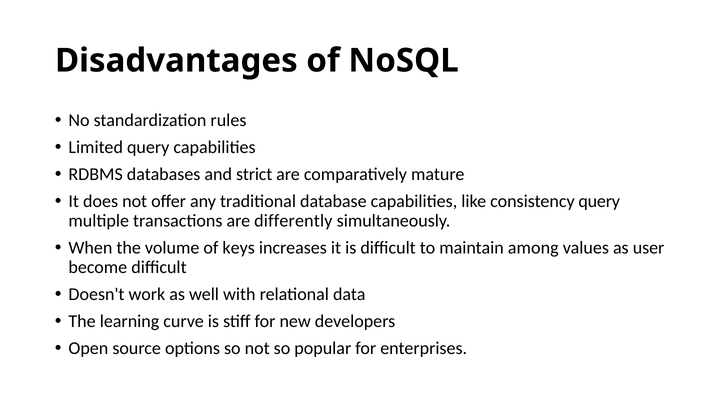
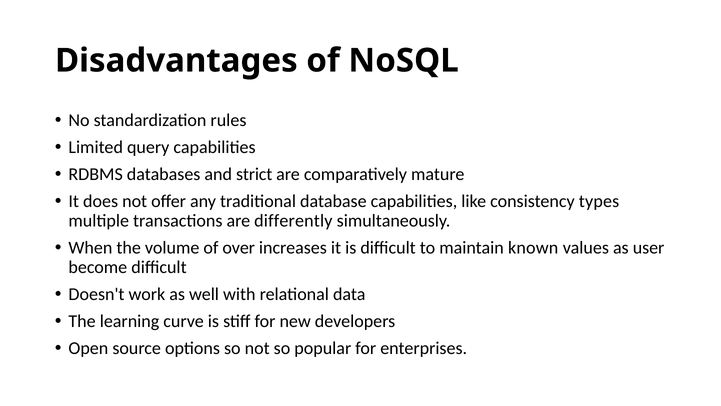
consistency query: query -> types
keys: keys -> over
among: among -> known
